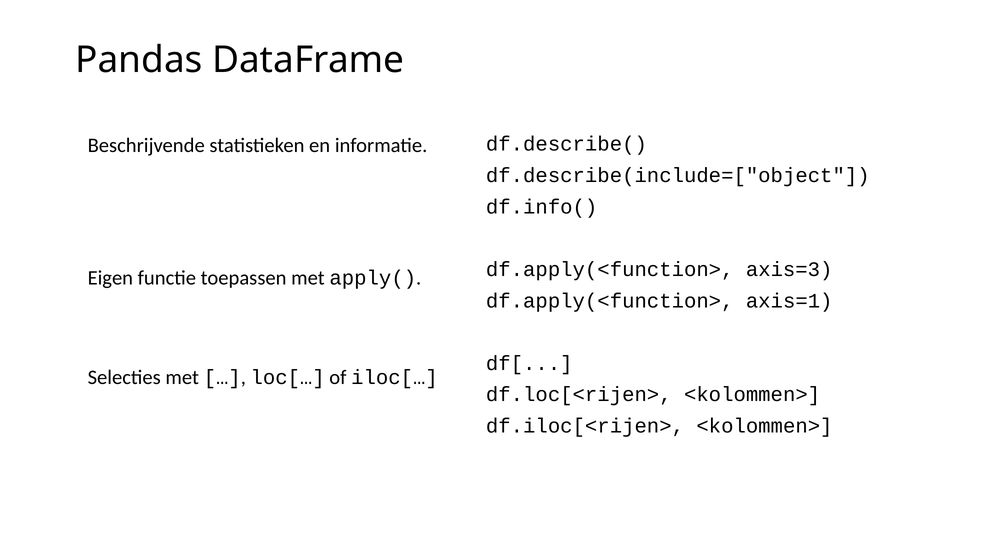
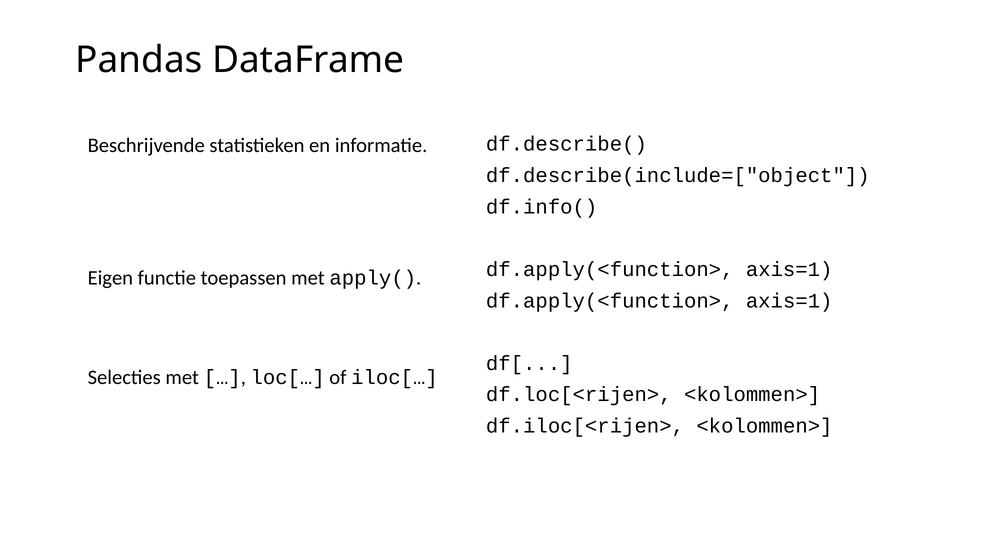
axis=3 at (789, 269): axis=3 -> axis=1
